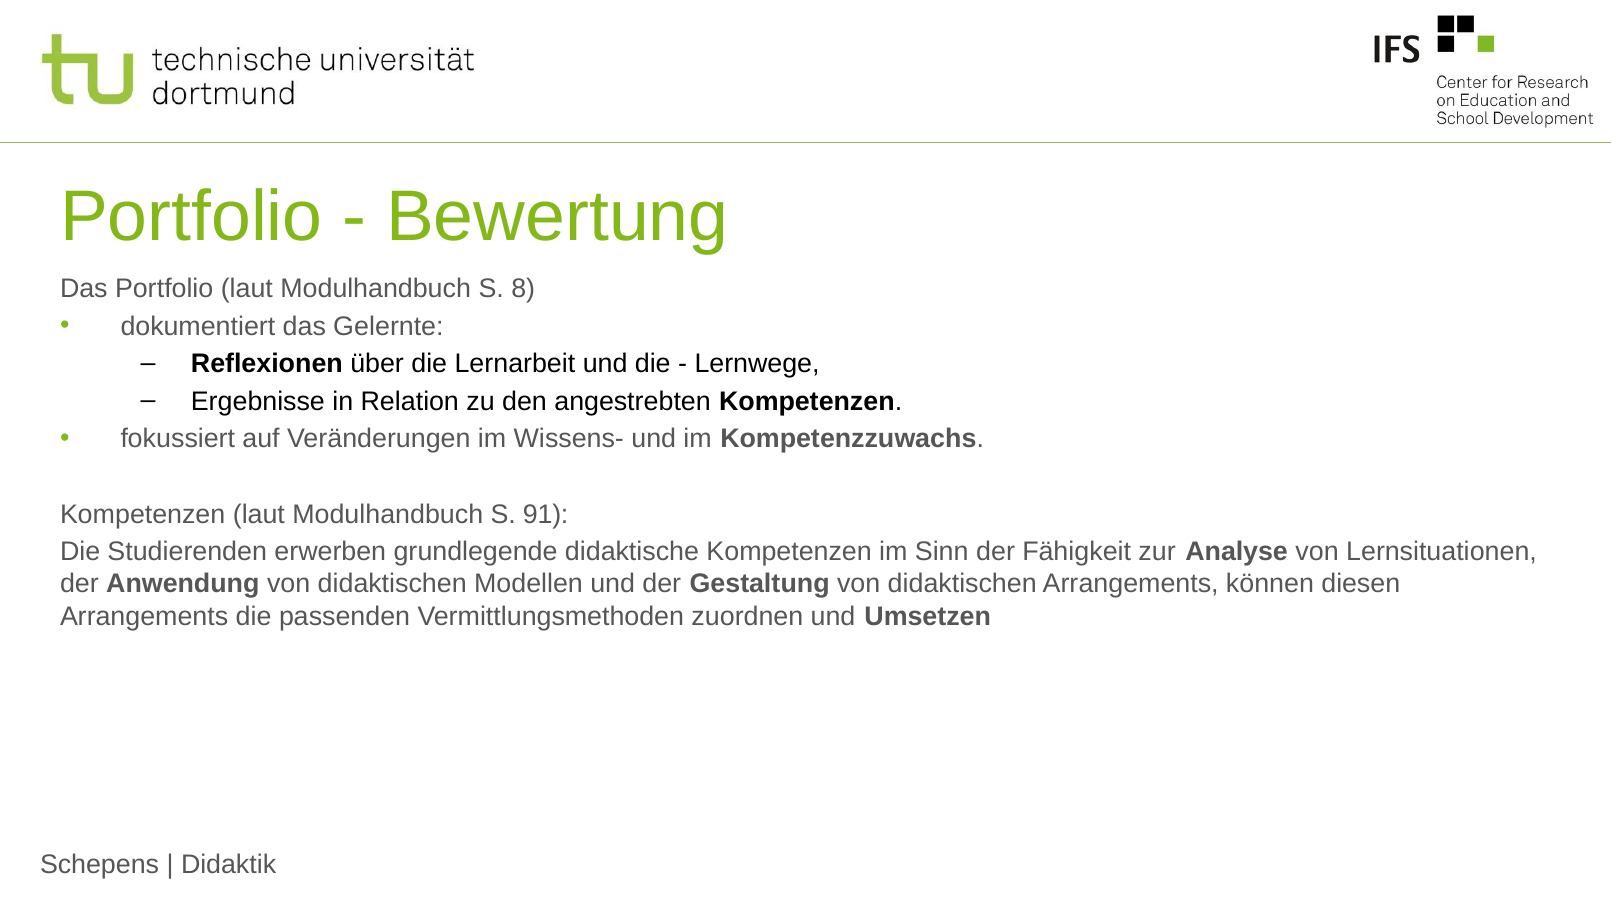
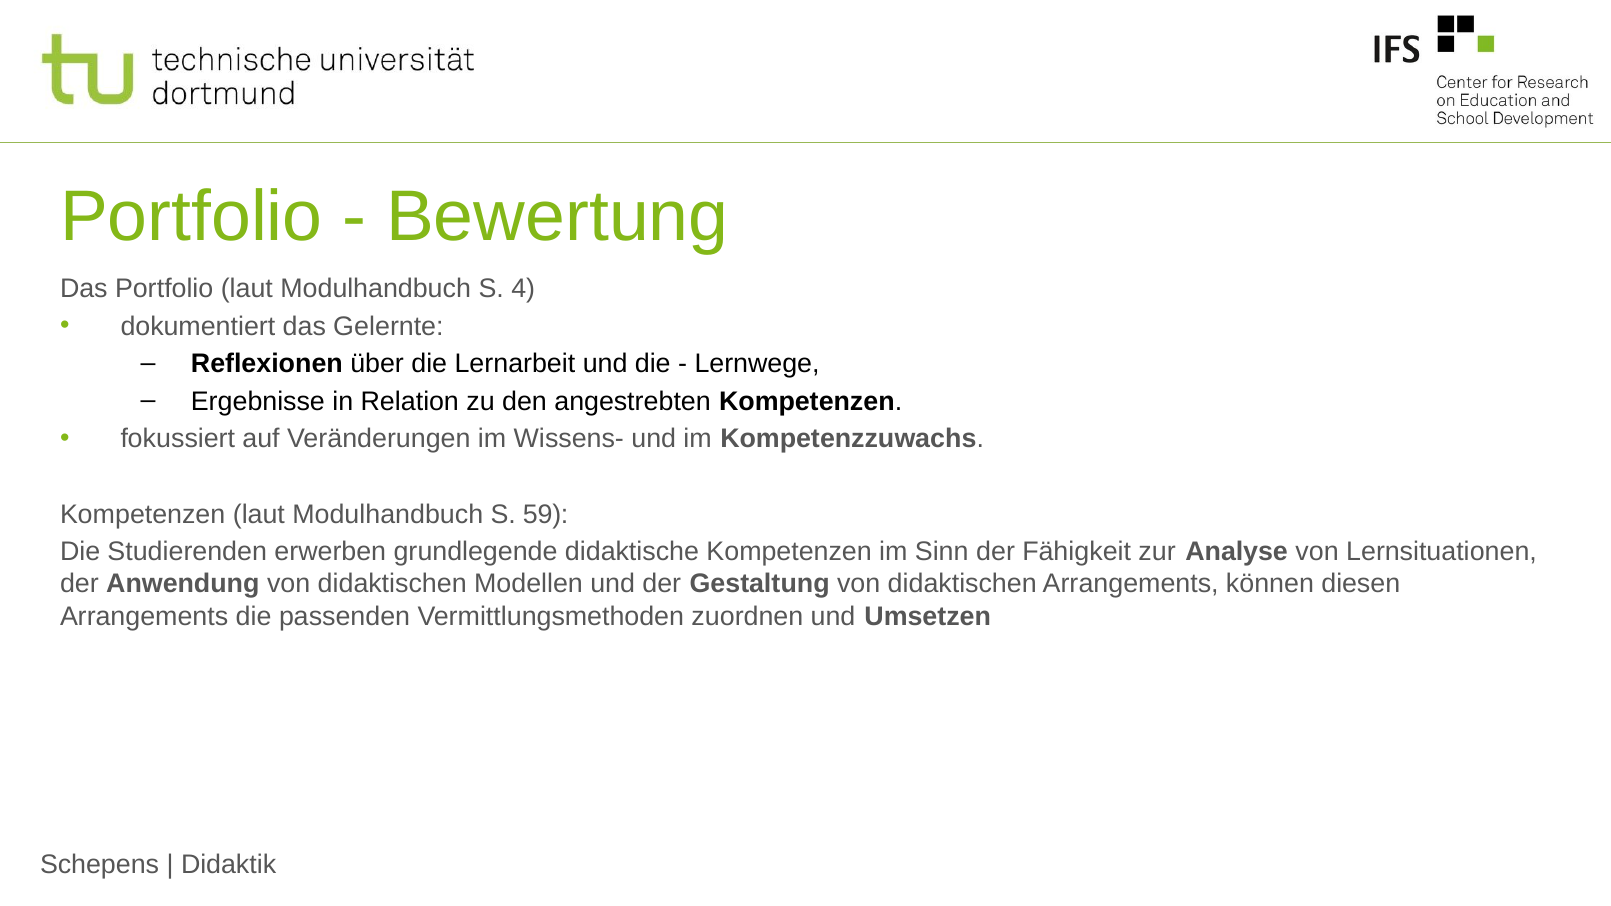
8: 8 -> 4
91: 91 -> 59
